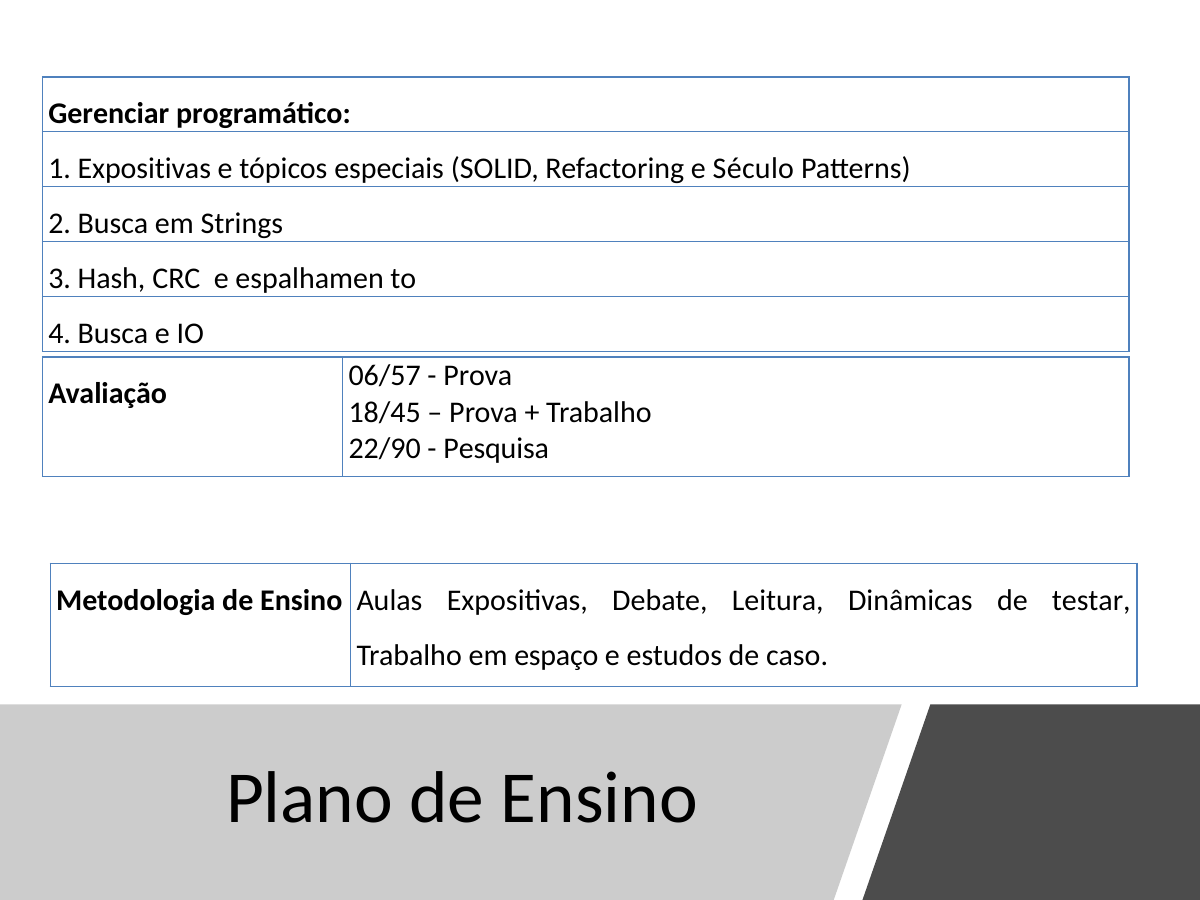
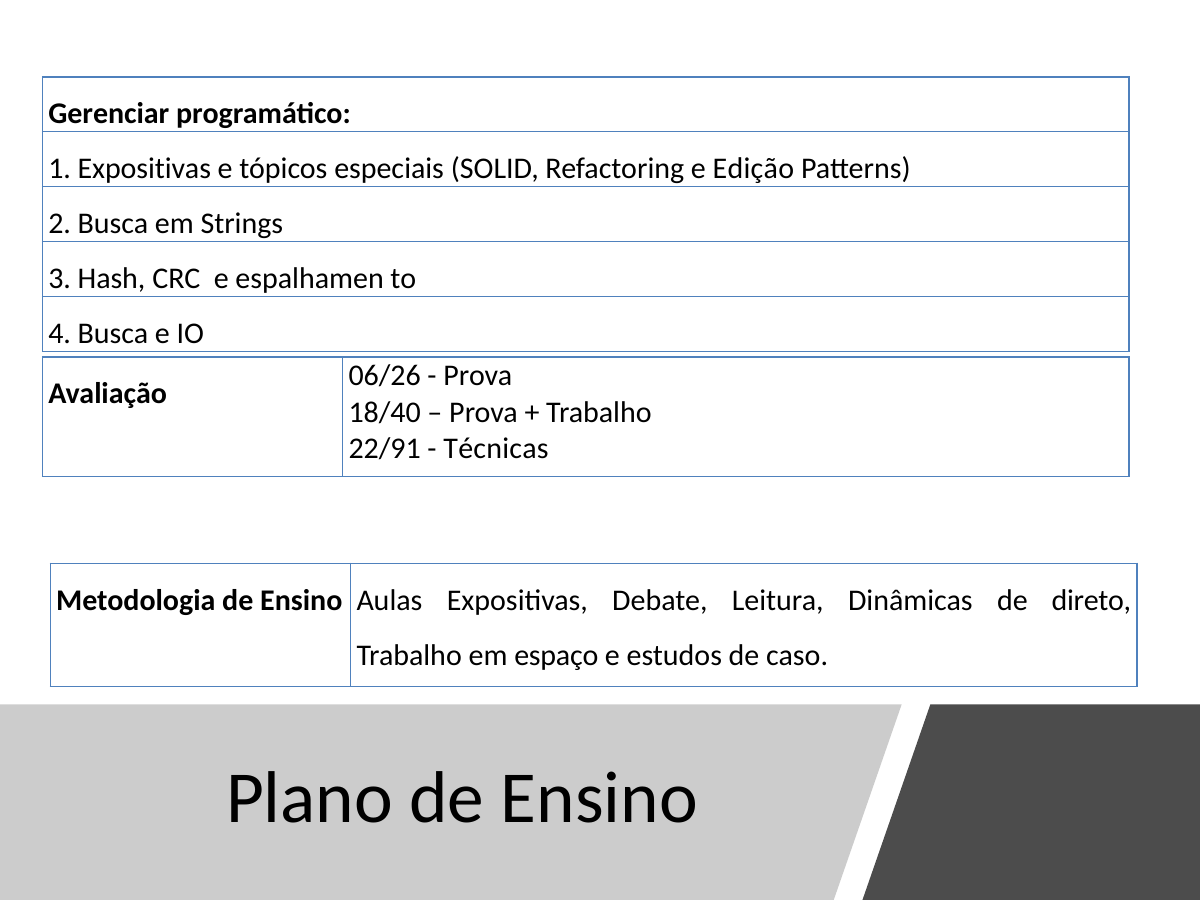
Século: Século -> Edição
06/57: 06/57 -> 06/26
18/45: 18/45 -> 18/40
22/90: 22/90 -> 22/91
Pesquisa: Pesquisa -> Técnicas
testar: testar -> direto
